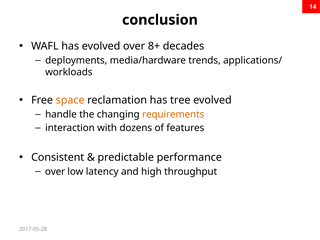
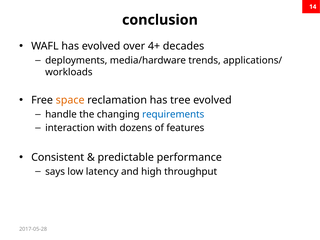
8+: 8+ -> 4+
requirements colour: orange -> blue
over at (55, 172): over -> says
